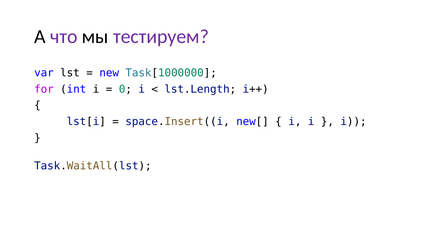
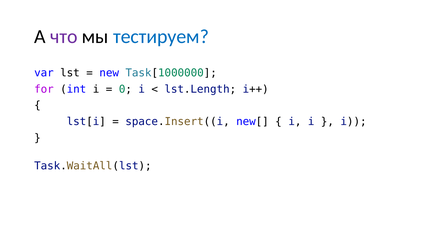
тестируем colour: purple -> blue
